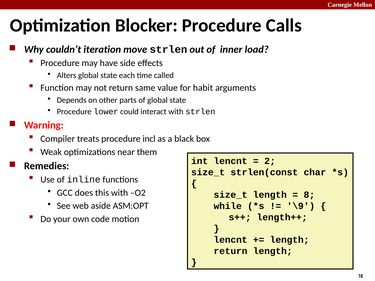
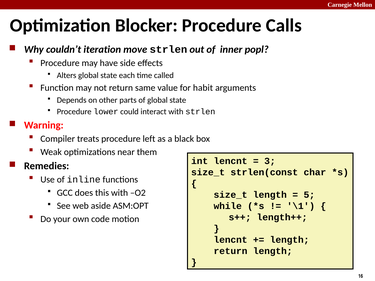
load: load -> popl
incl: incl -> left
2: 2 -> 3
8: 8 -> 5
\9: \9 -> \1
